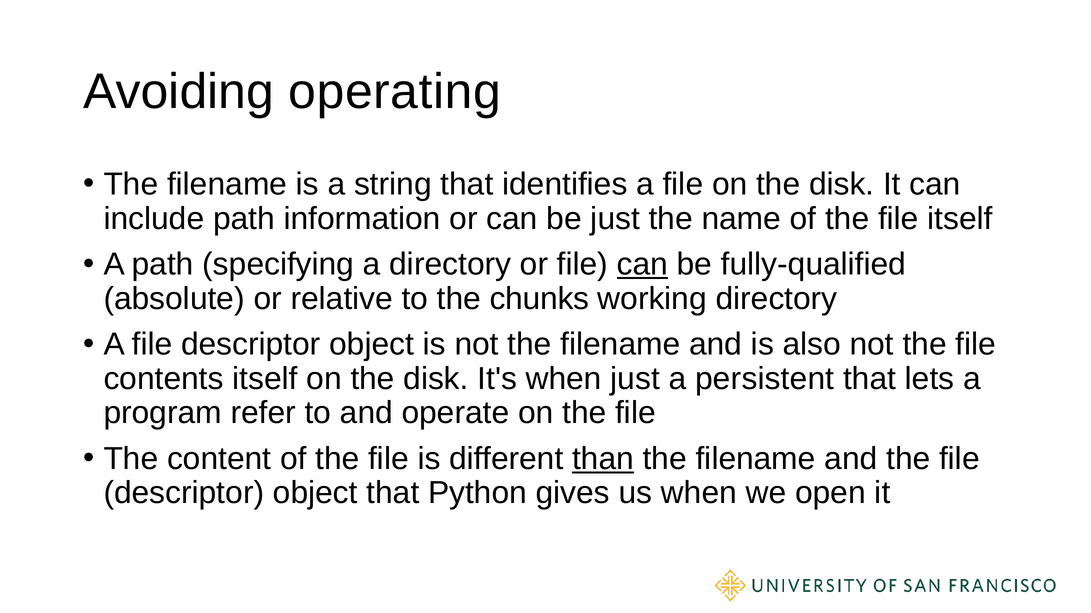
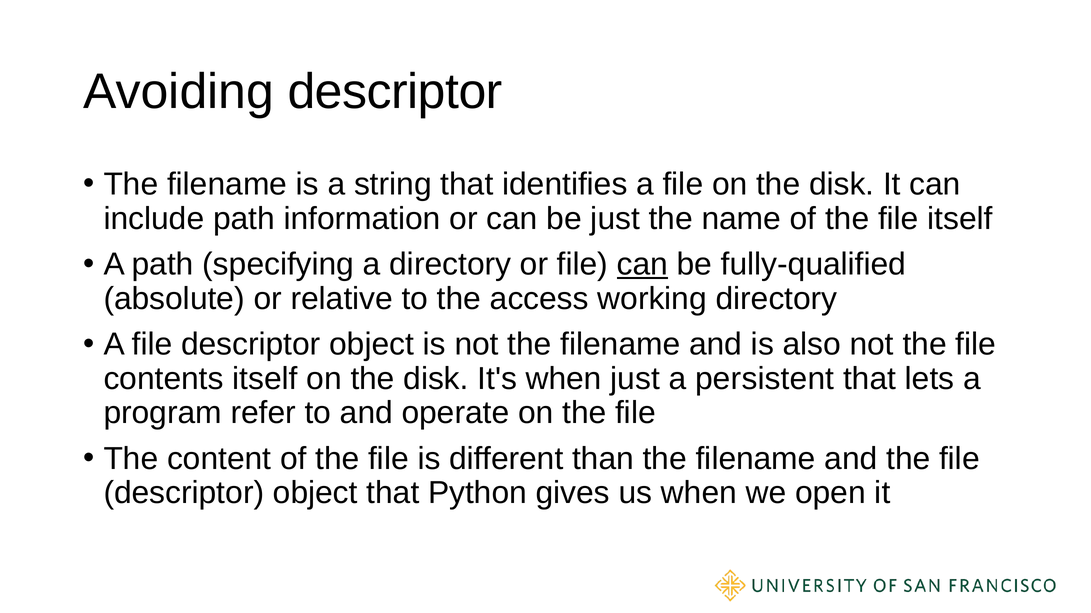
Avoiding operating: operating -> descriptor
chunks: chunks -> access
than underline: present -> none
